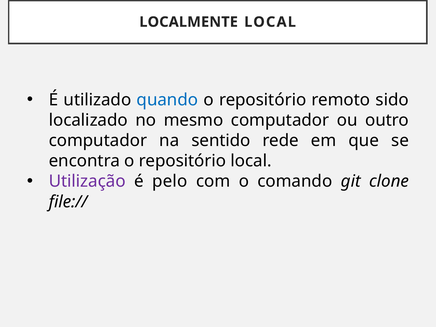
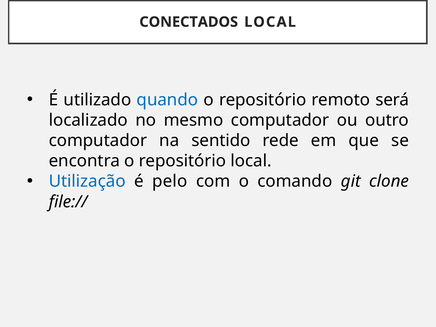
LOCALMENTE: LOCALMENTE -> CONECTADOS
sido: sido -> será
Utilização colour: purple -> blue
